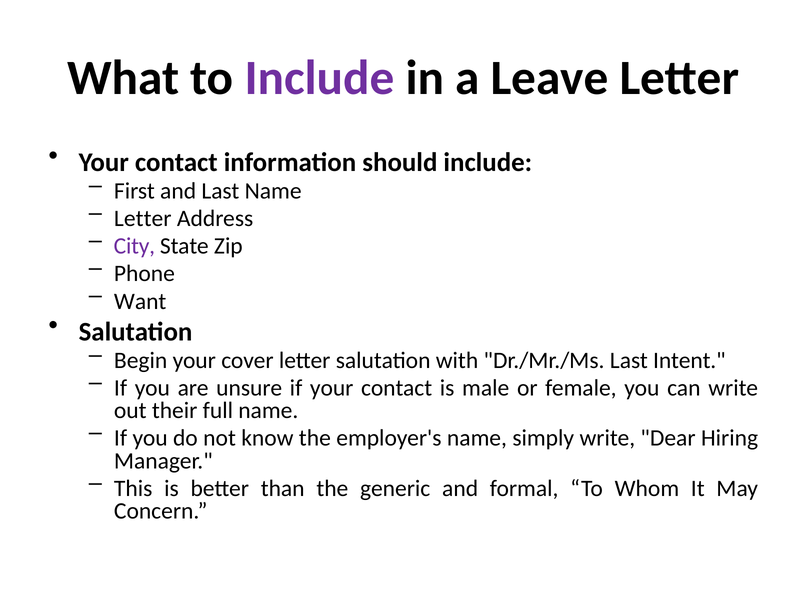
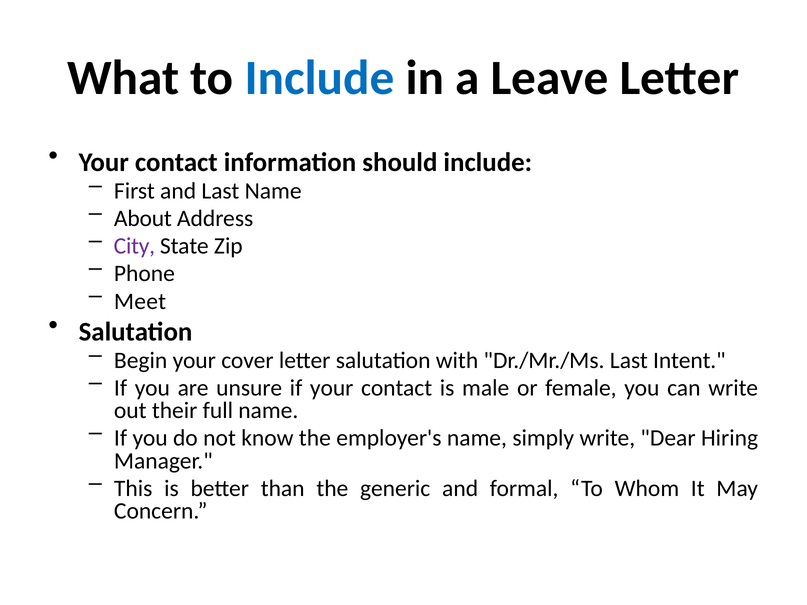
Include at (319, 78) colour: purple -> blue
Letter at (143, 219): Letter -> About
Want: Want -> Meet
